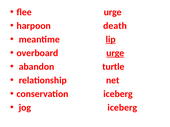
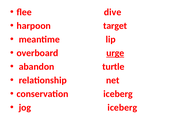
flee urge: urge -> dive
death: death -> target
lip underline: present -> none
